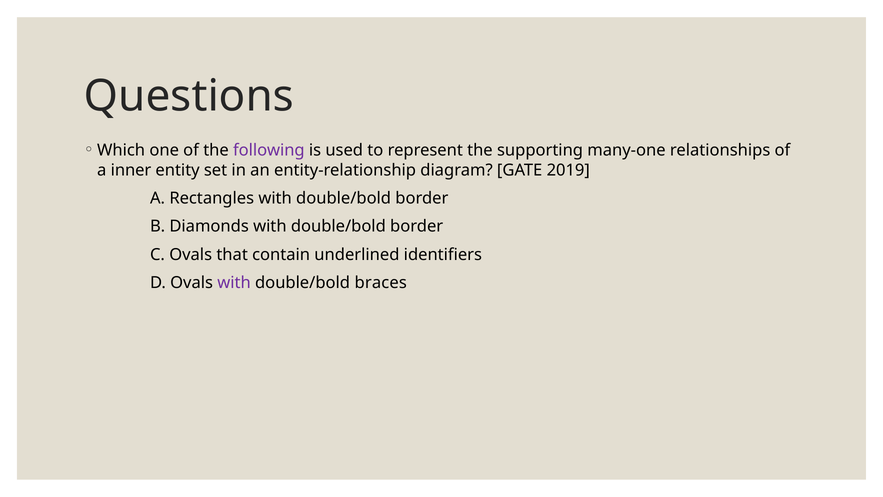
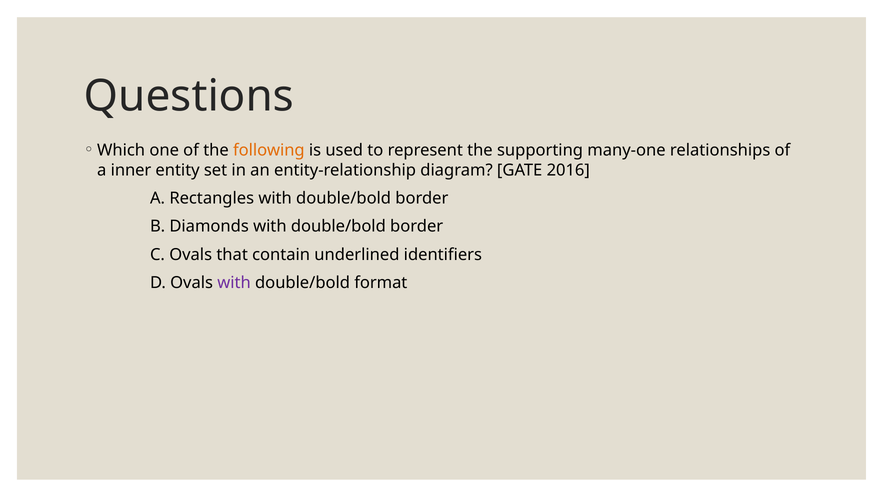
following colour: purple -> orange
2019: 2019 -> 2016
braces: braces -> format
